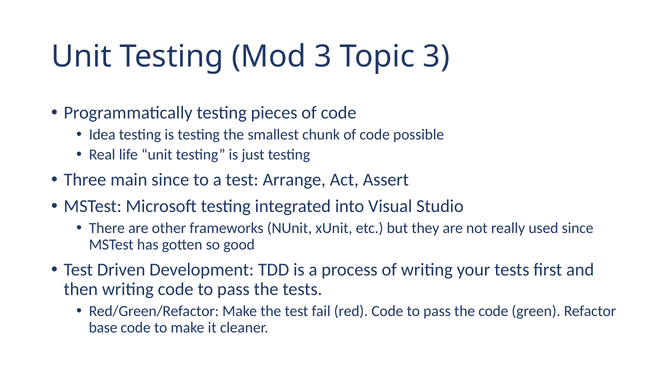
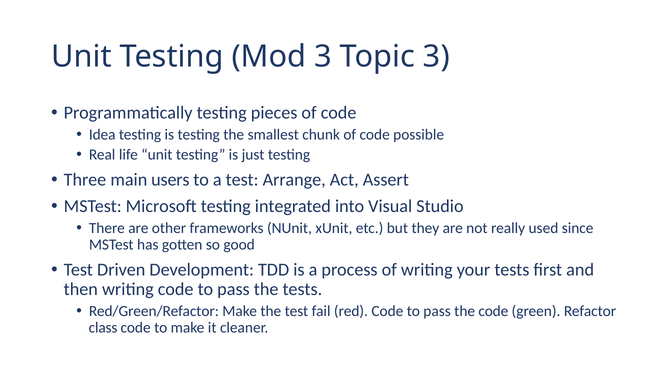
main since: since -> users
base: base -> class
